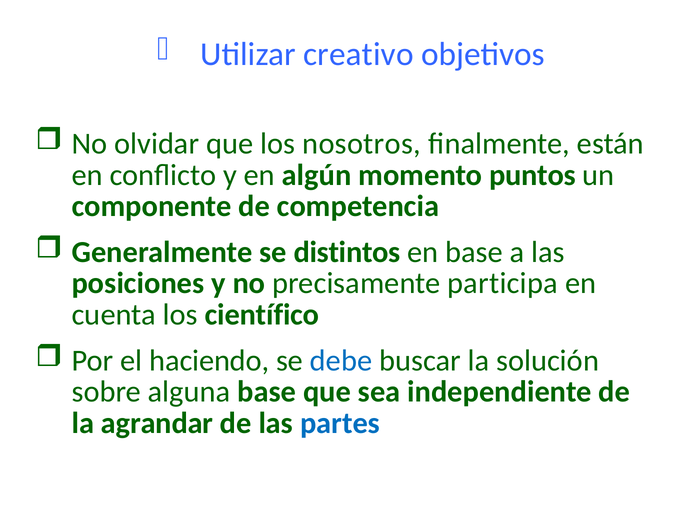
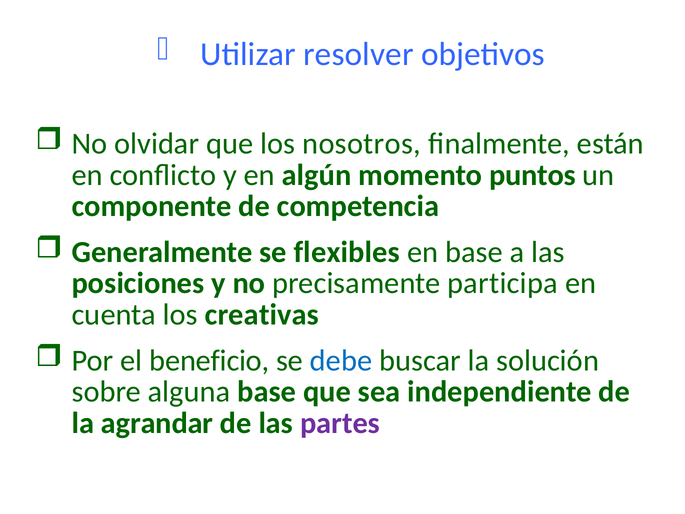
creativo: creativo -> resolver
distintos: distintos -> flexibles
científico: científico -> creativas
haciendo: haciendo -> beneficio
partes colour: blue -> purple
